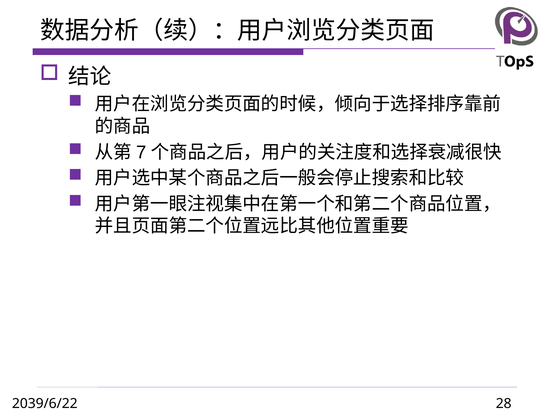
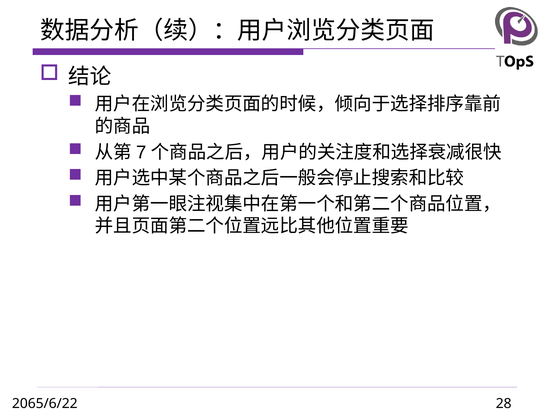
2039/6/22: 2039/6/22 -> 2065/6/22
